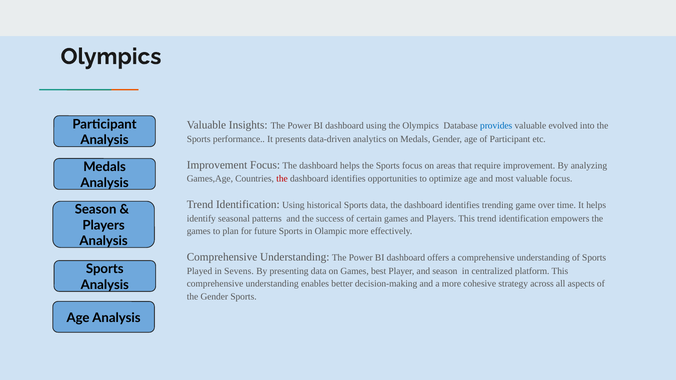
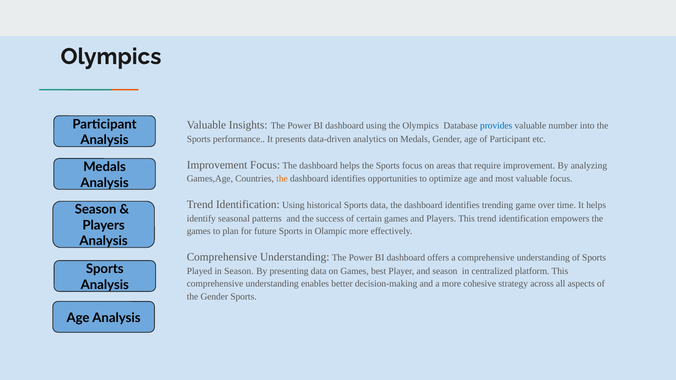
evolved: evolved -> number
the at (282, 179) colour: red -> orange
in Sevens: Sevens -> Season
